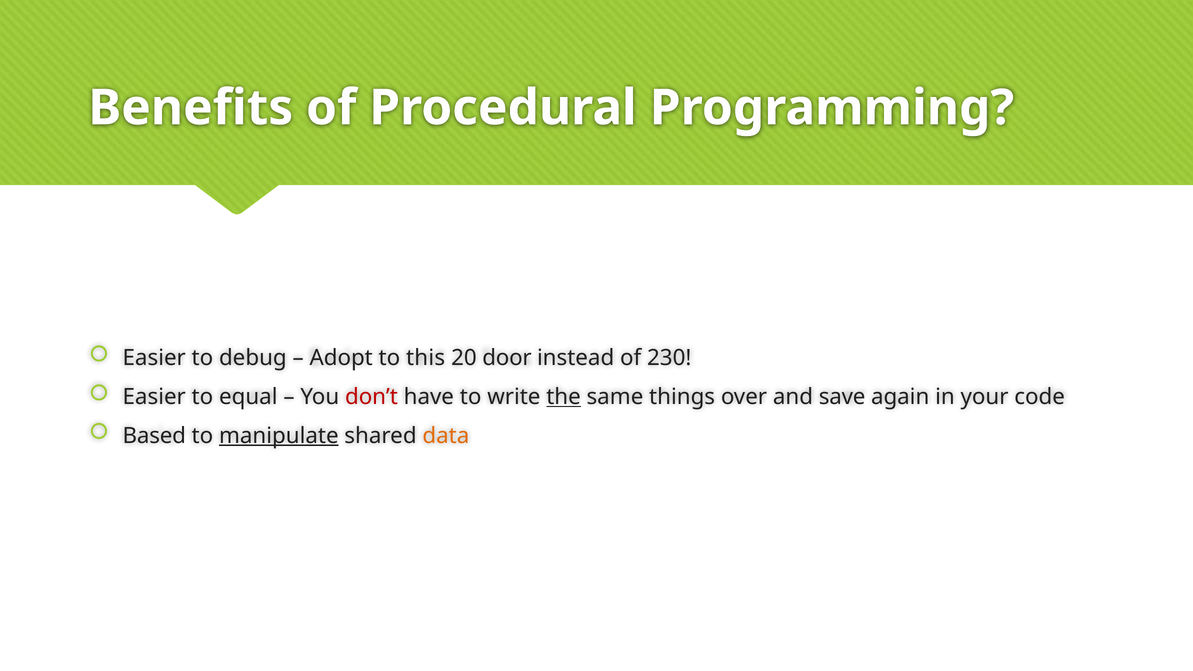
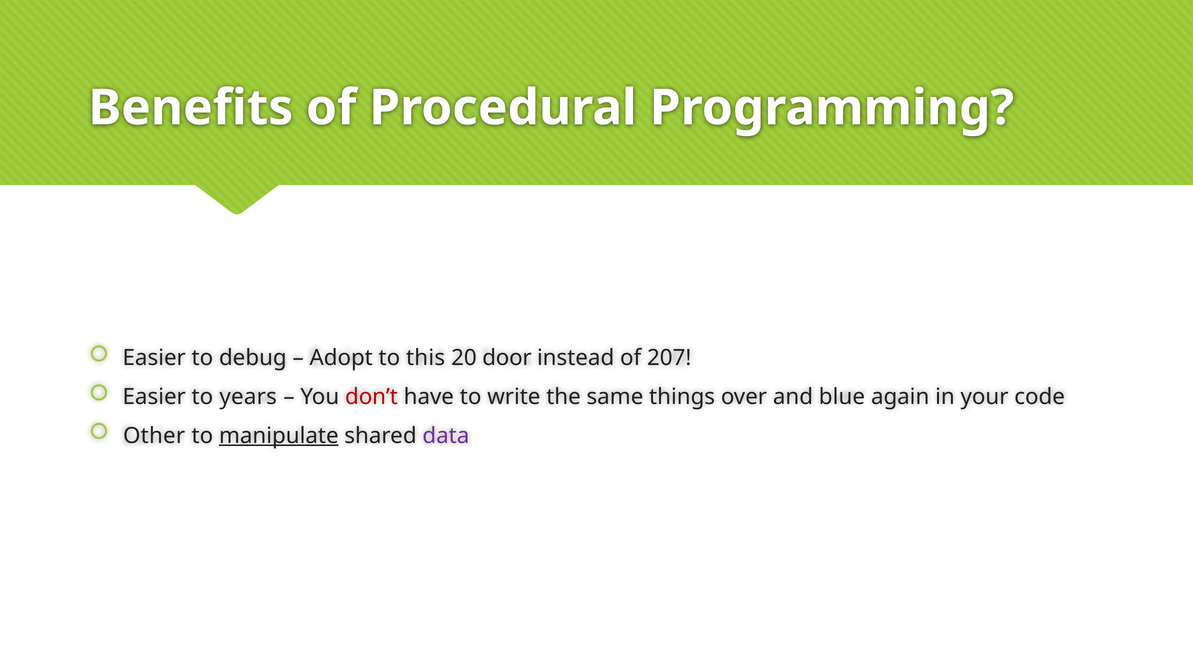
230: 230 -> 207
equal: equal -> years
the underline: present -> none
save: save -> blue
Based: Based -> Other
data colour: orange -> purple
